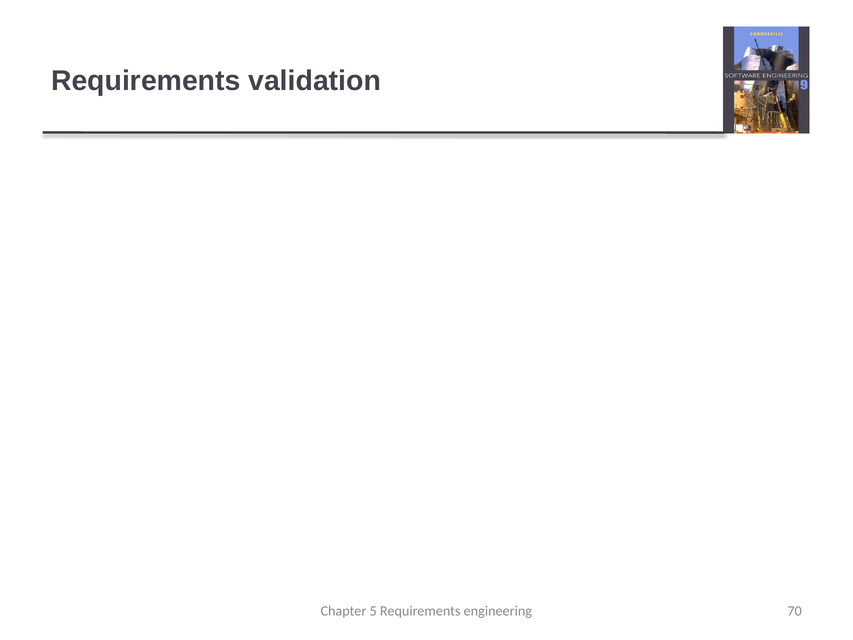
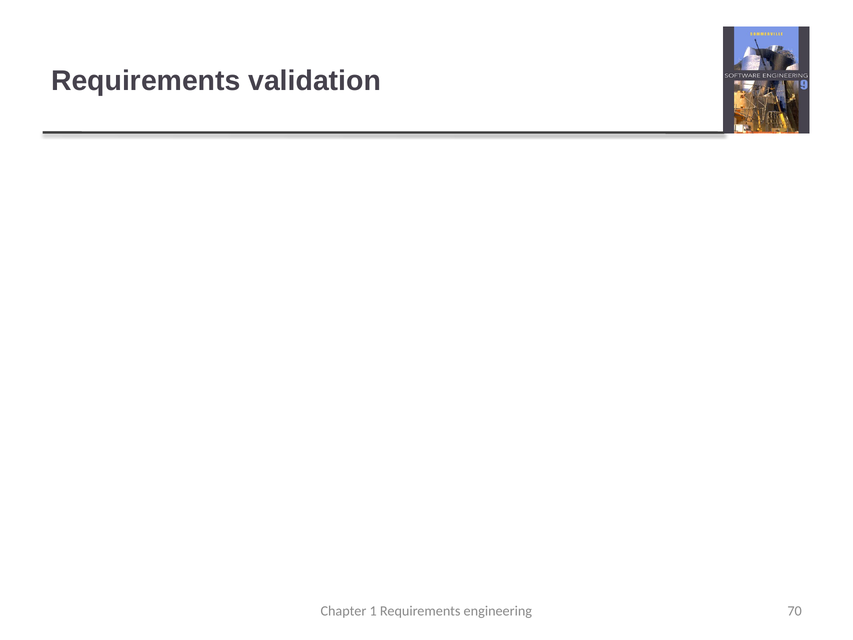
5: 5 -> 1
